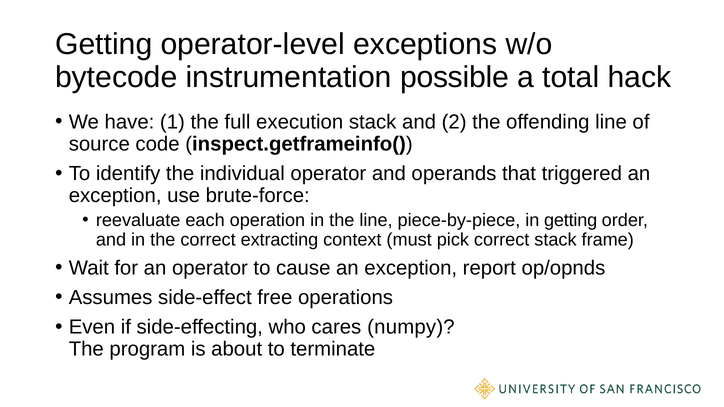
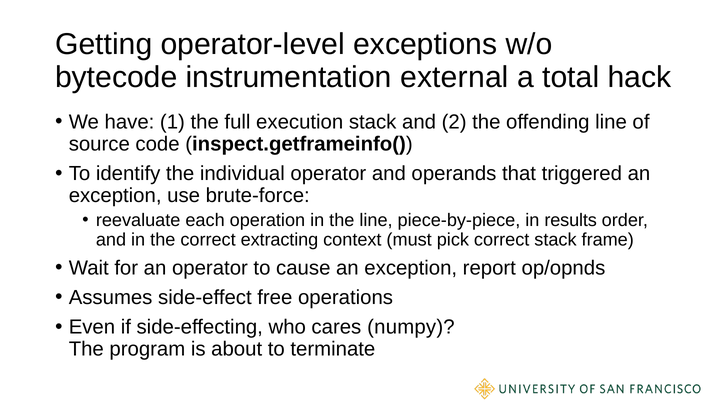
possible: possible -> external
in getting: getting -> results
